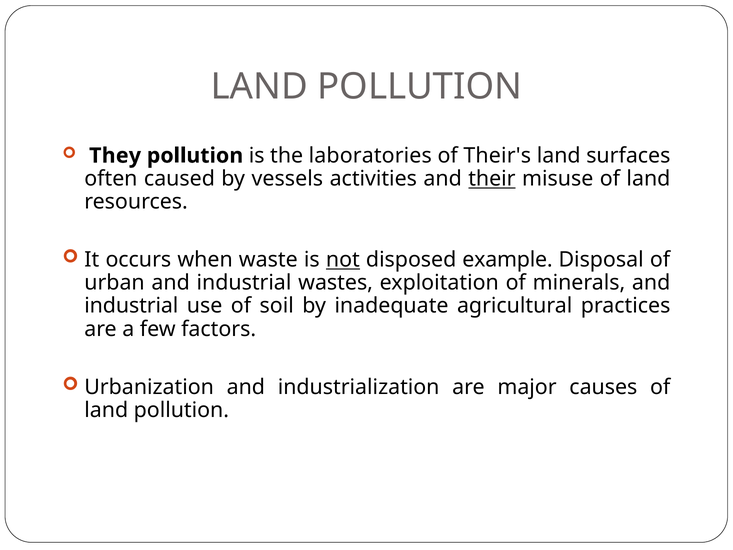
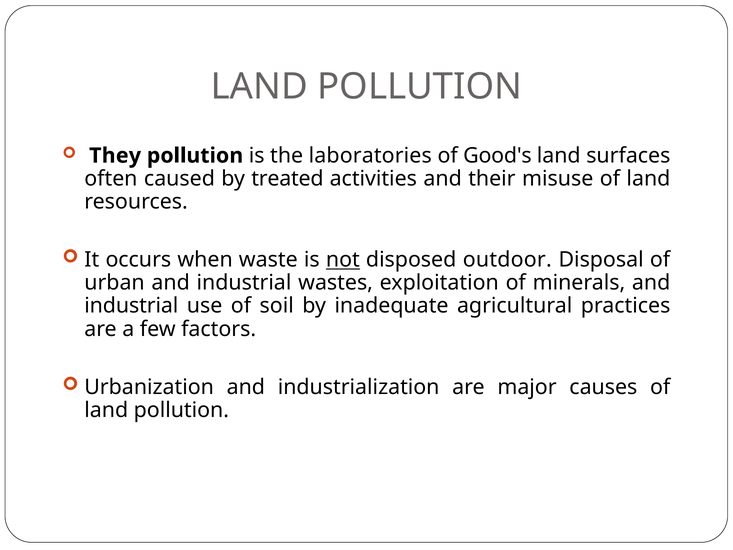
Their's: Their's -> Good's
vessels: vessels -> treated
their underline: present -> none
example: example -> outdoor
